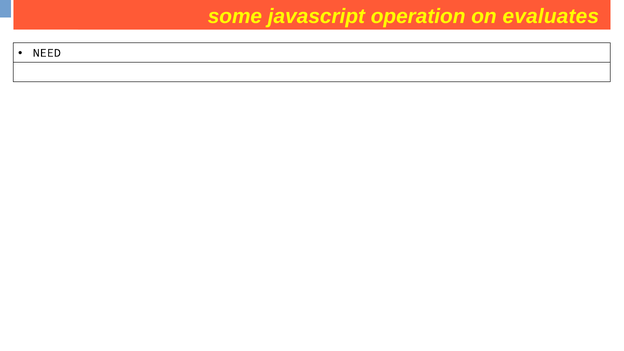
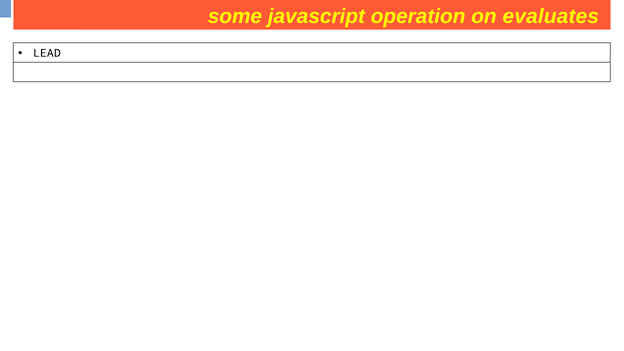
NEED: NEED -> LEAD
